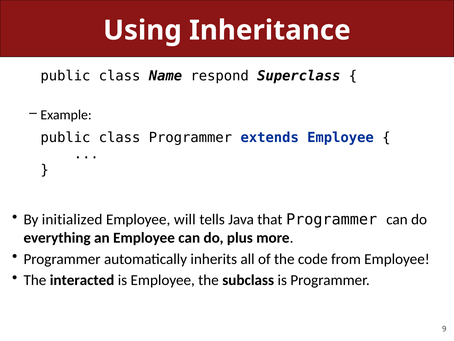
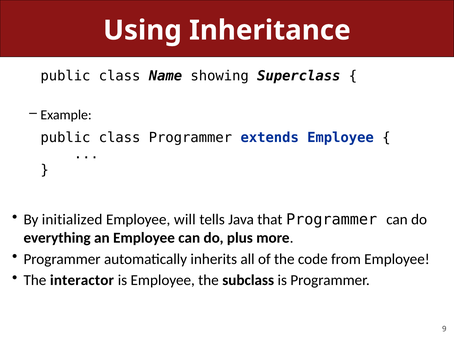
respond: respond -> showing
interacted: interacted -> interactor
